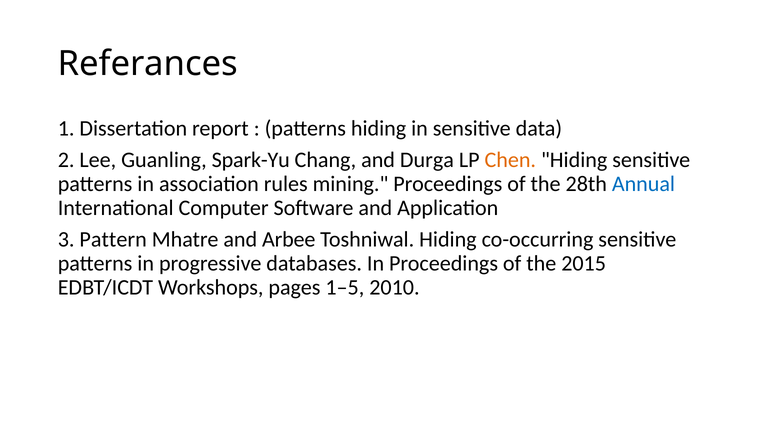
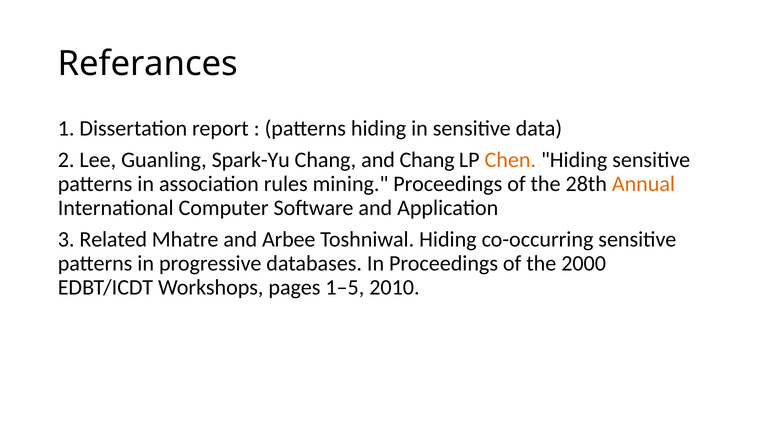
and Durga: Durga -> Chang
Annual colour: blue -> orange
Pattern: Pattern -> Related
2015: 2015 -> 2000
